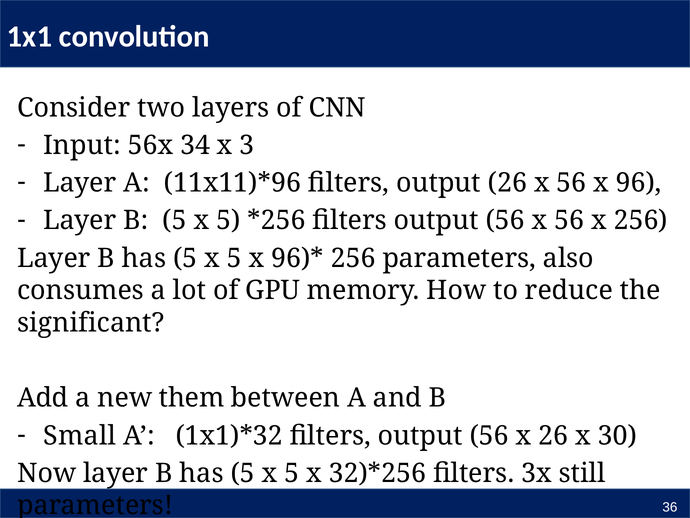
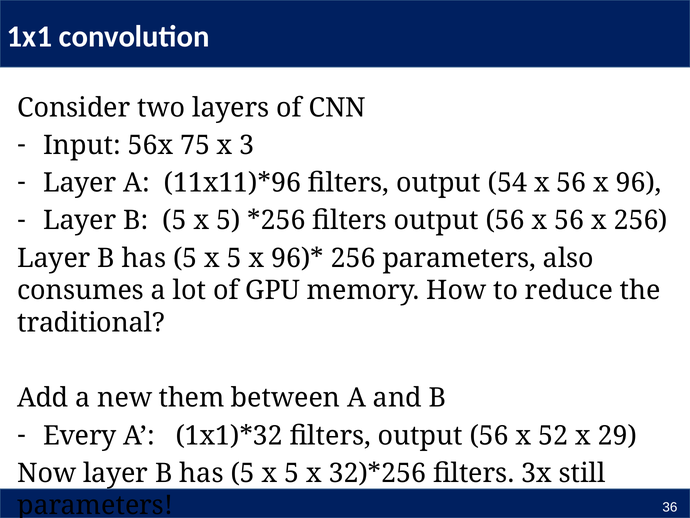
34: 34 -> 75
output 26: 26 -> 54
significant: significant -> traditional
Small: Small -> Every
x 26: 26 -> 52
30: 30 -> 29
